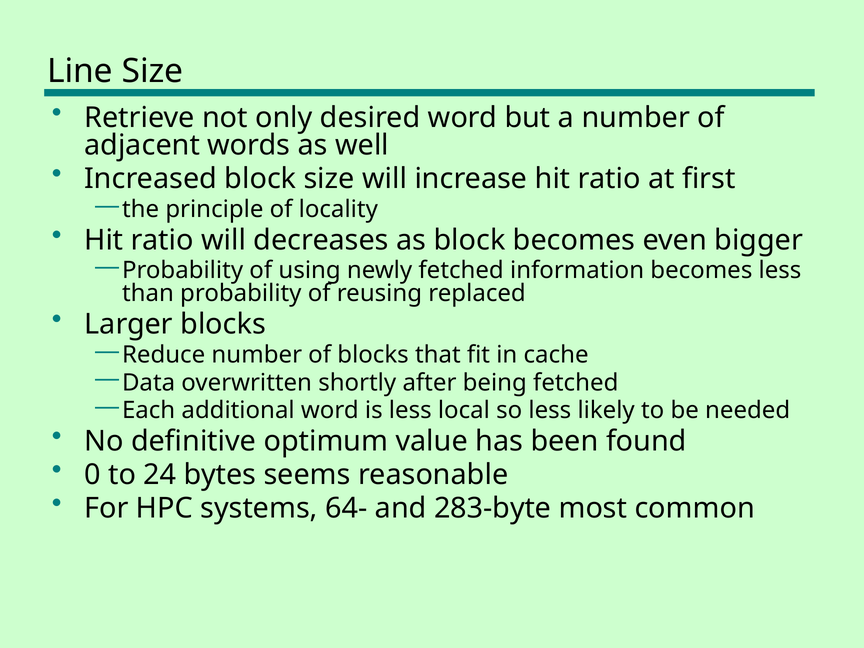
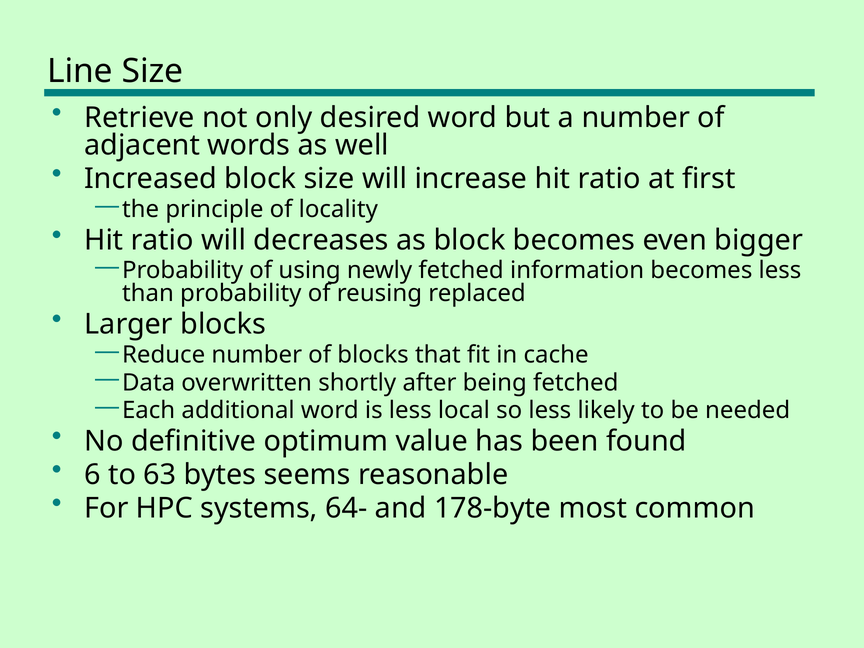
0: 0 -> 6
24: 24 -> 63
283-byte: 283-byte -> 178-byte
